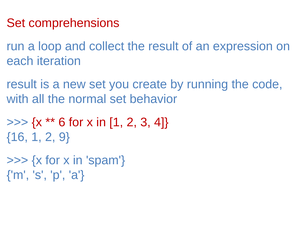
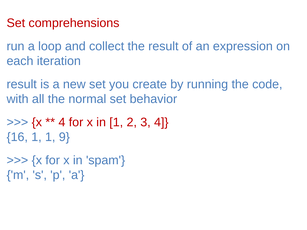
6 at (62, 122): 6 -> 4
16 1 2: 2 -> 1
